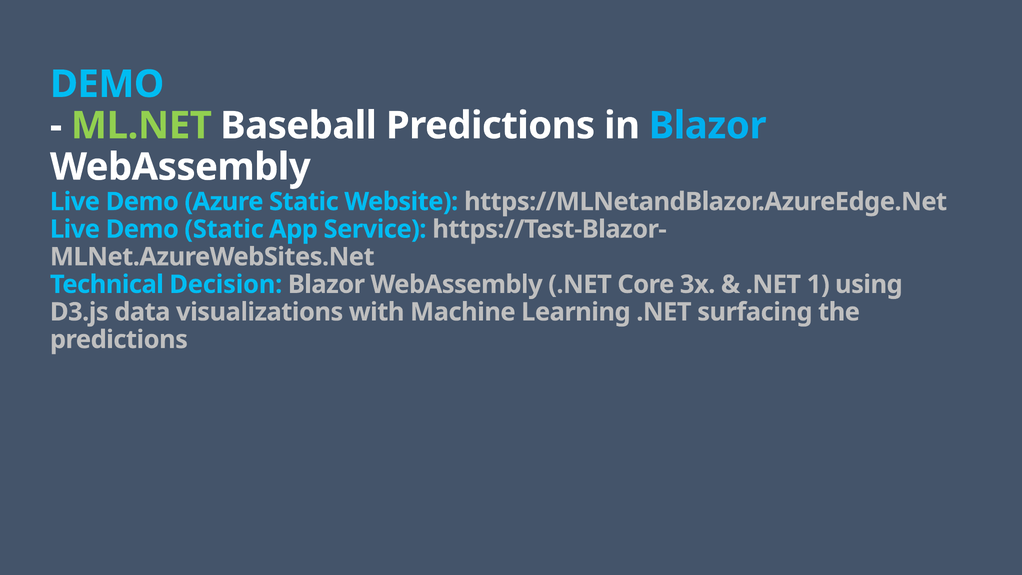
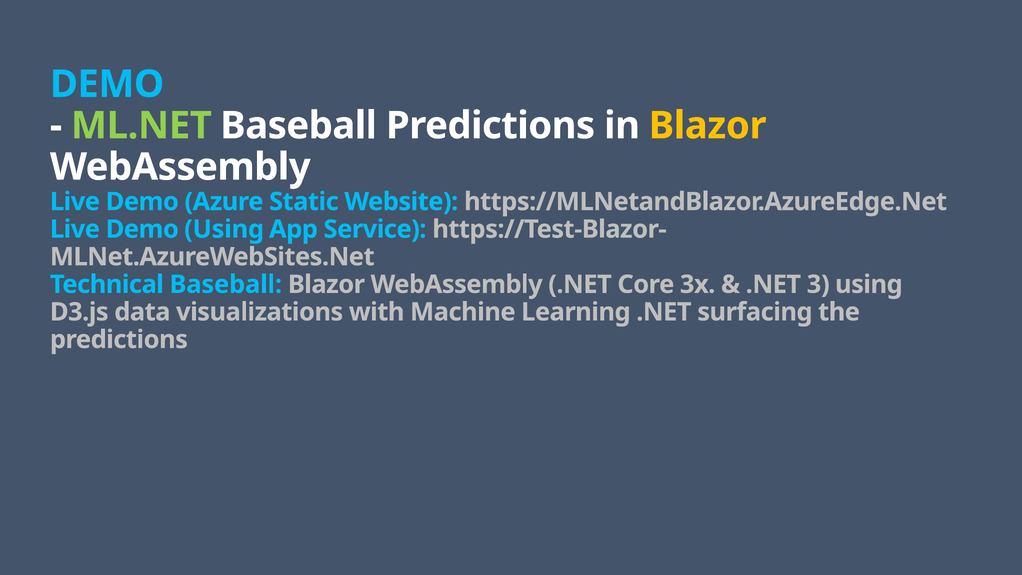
Blazor at (708, 126) colour: light blue -> yellow
Demo Static: Static -> Using
Technical Decision: Decision -> Baseball
1: 1 -> 3
